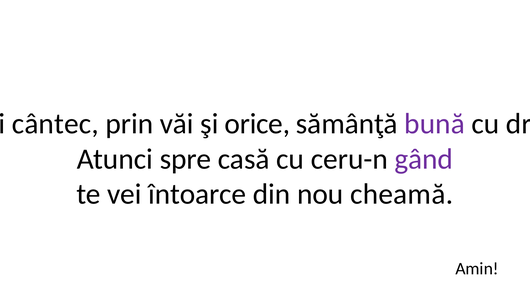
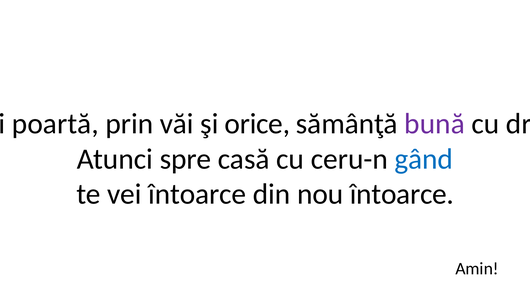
cântec: cântec -> poartă
gând colour: purple -> blue
nou cheamă: cheamă -> întoarce
